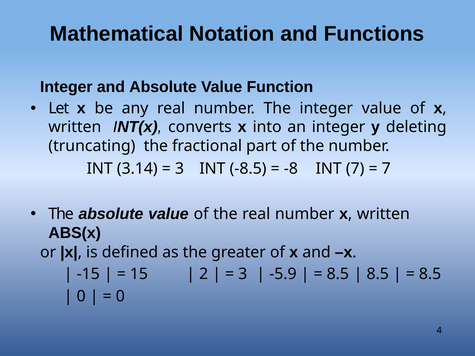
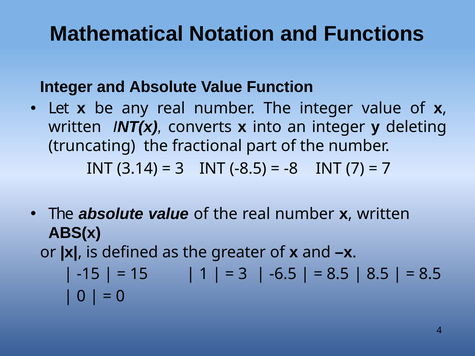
2: 2 -> 1
-5.9: -5.9 -> -6.5
